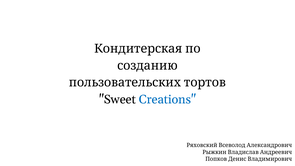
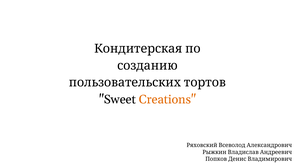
Creations colour: blue -> orange
